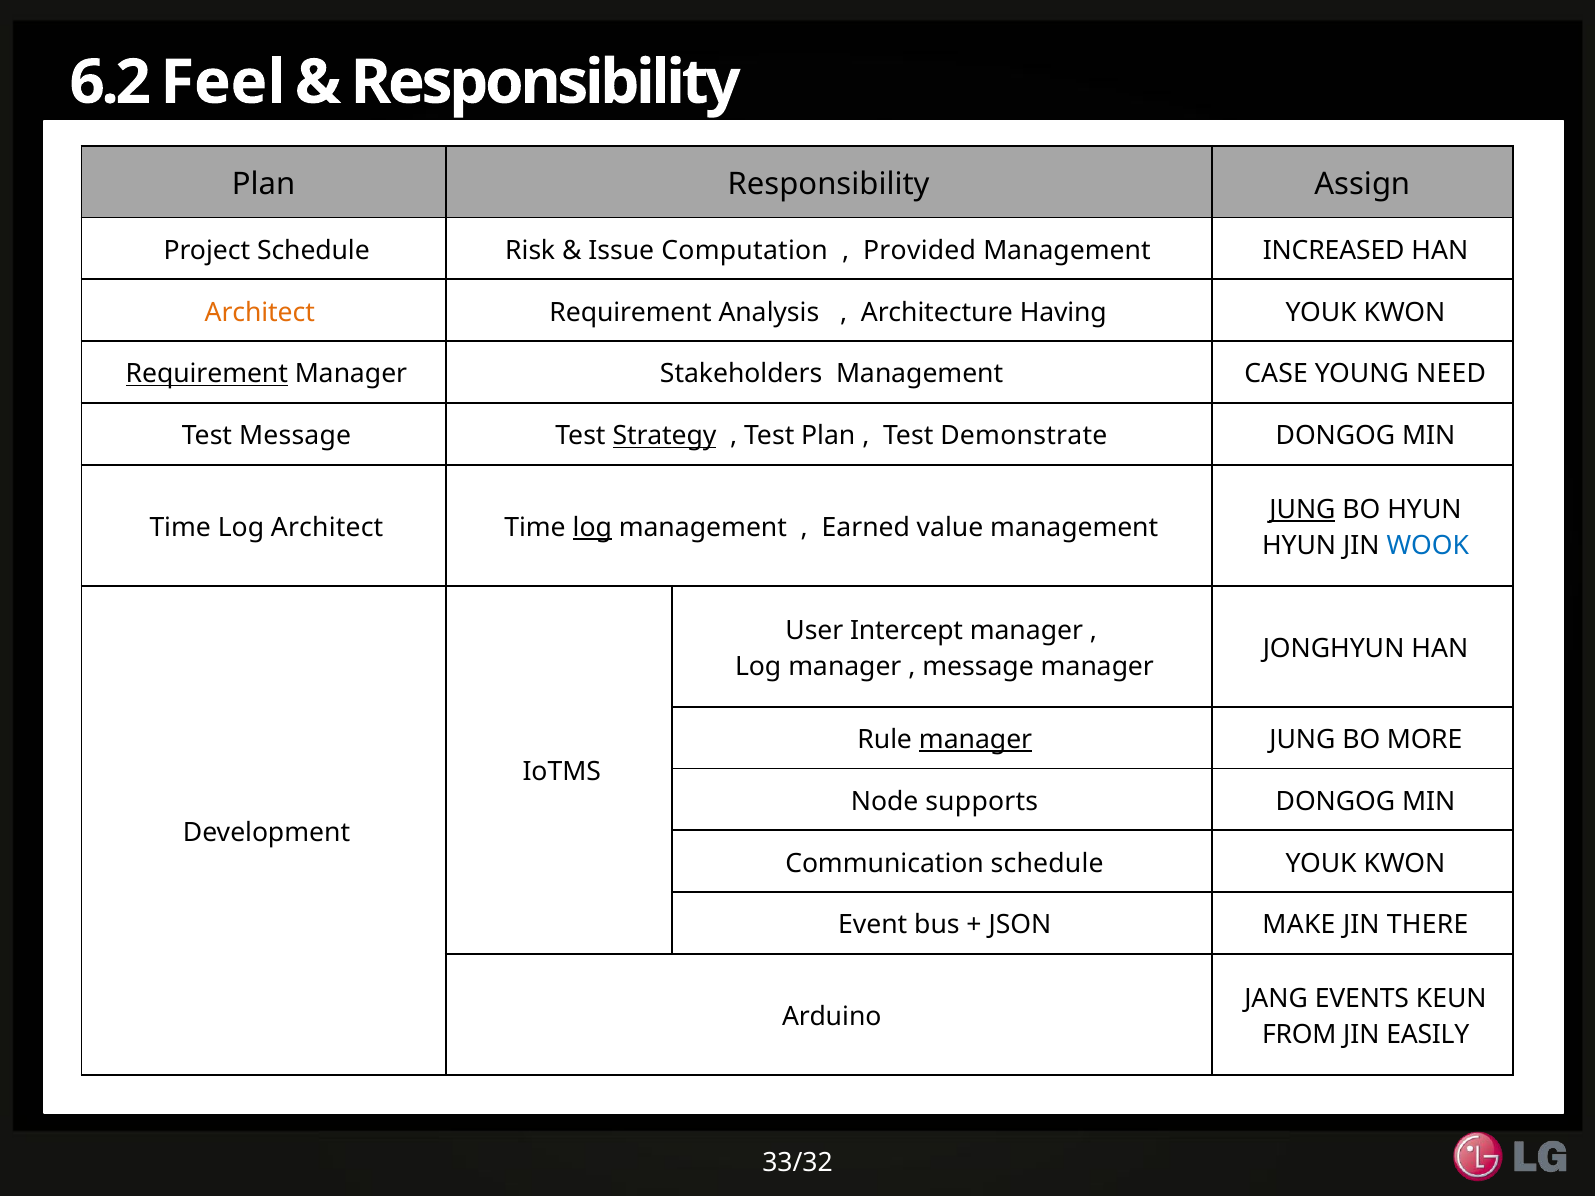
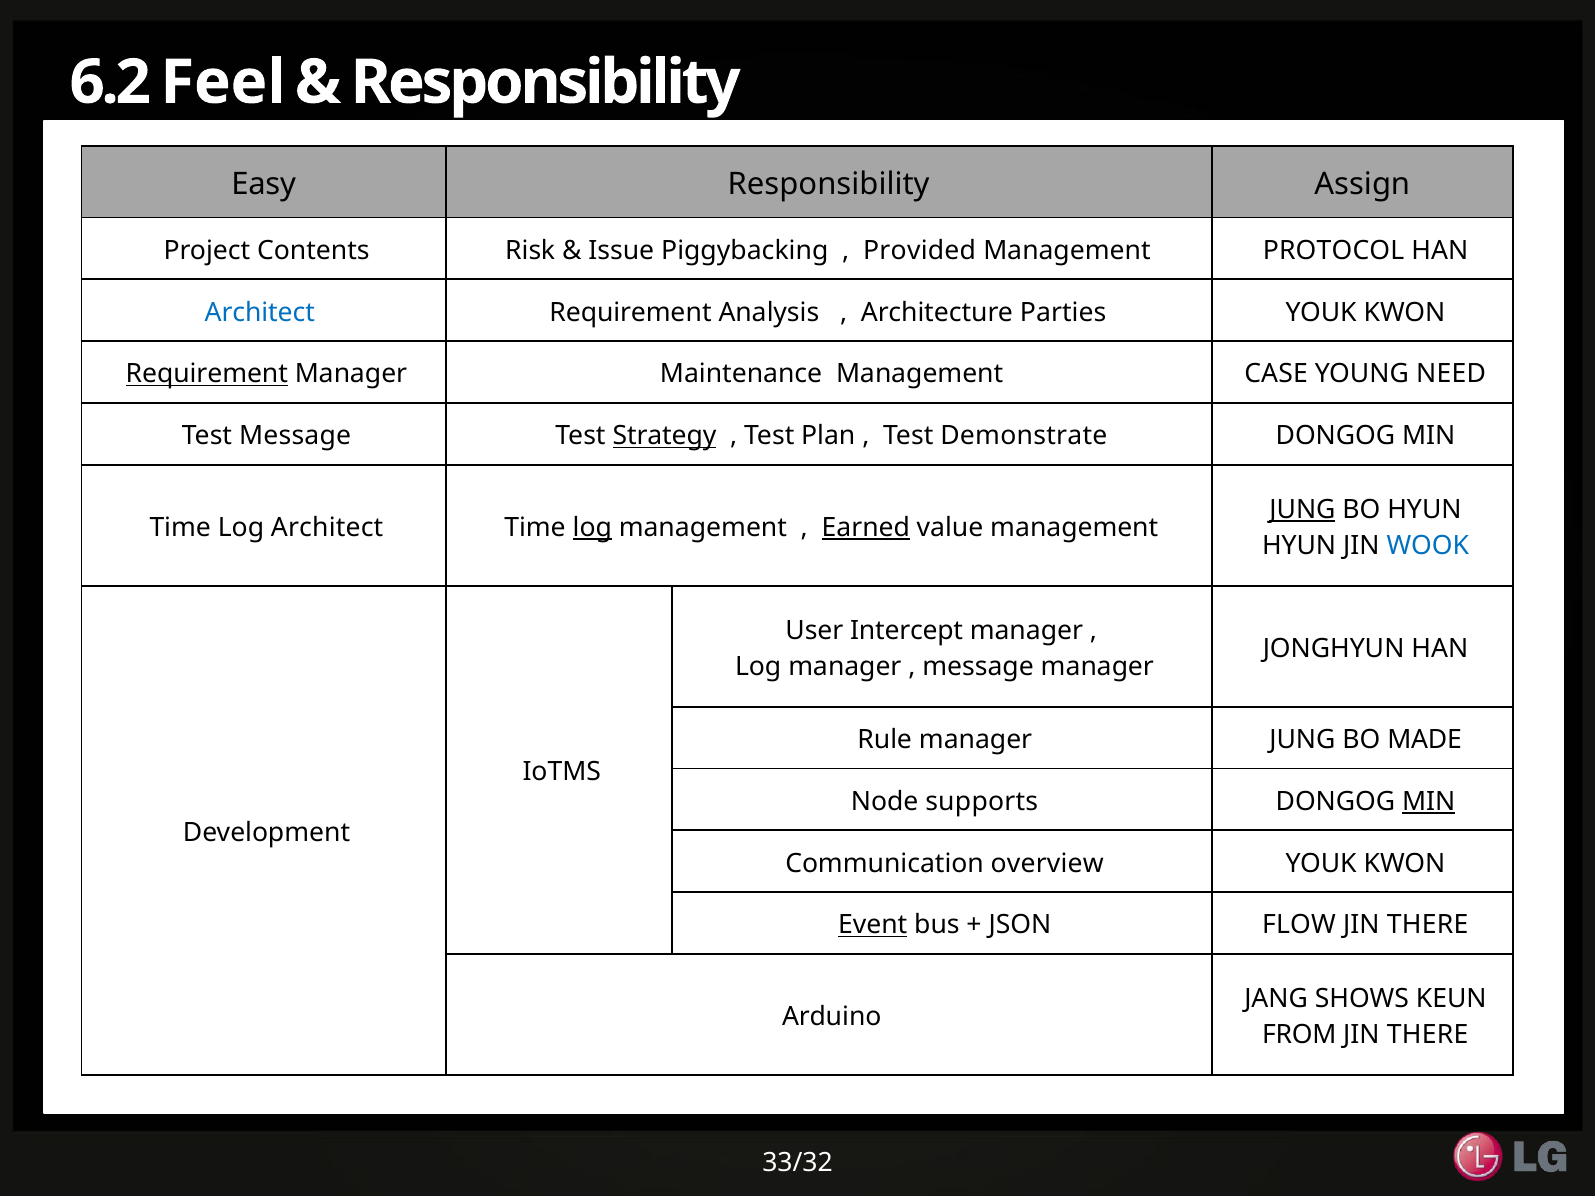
Plan at (263, 184): Plan -> Easy
Project Schedule: Schedule -> Contents
Computation: Computation -> Piggybacking
INCREASED: INCREASED -> PROTOCOL
Architect at (260, 312) colour: orange -> blue
Having: Having -> Parties
Stakeholders: Stakeholders -> Maintenance
Earned underline: none -> present
manager at (976, 740) underline: present -> none
MORE: MORE -> MADE
MIN at (1429, 802) underline: none -> present
Communication schedule: schedule -> overview
Event underline: none -> present
MAKE: MAKE -> FLOW
EVENTS: EVENTS -> SHOWS
EASILY at (1428, 1035): EASILY -> THERE
